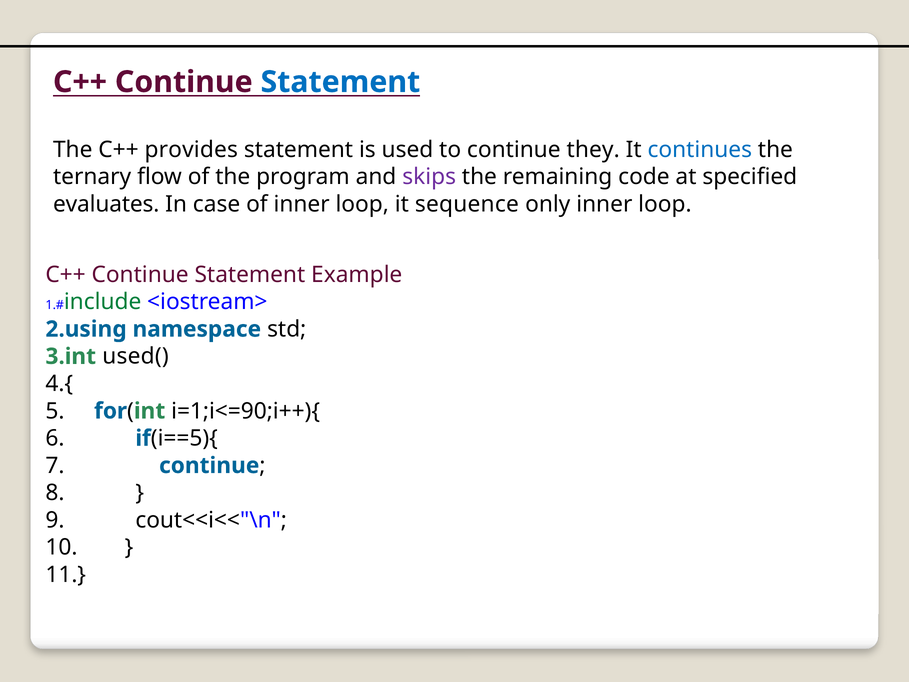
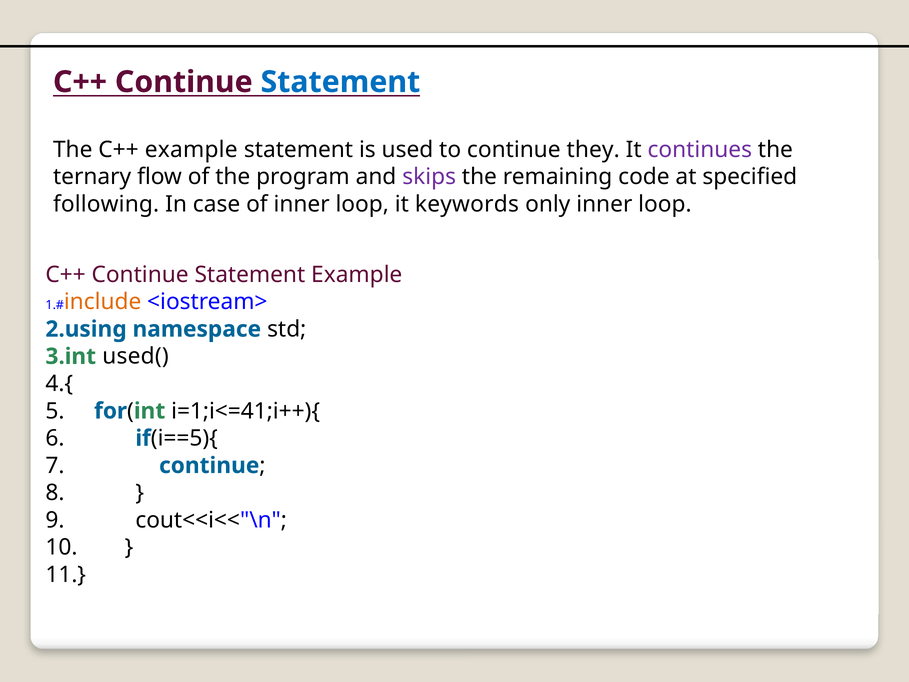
C++ provides: provides -> example
continues colour: blue -> purple
evaluates: evaluates -> following
sequence: sequence -> keywords
include colour: green -> orange
i=1;i<=90;i++){: i=1;i<=90;i++){ -> i=1;i<=41;i++){
